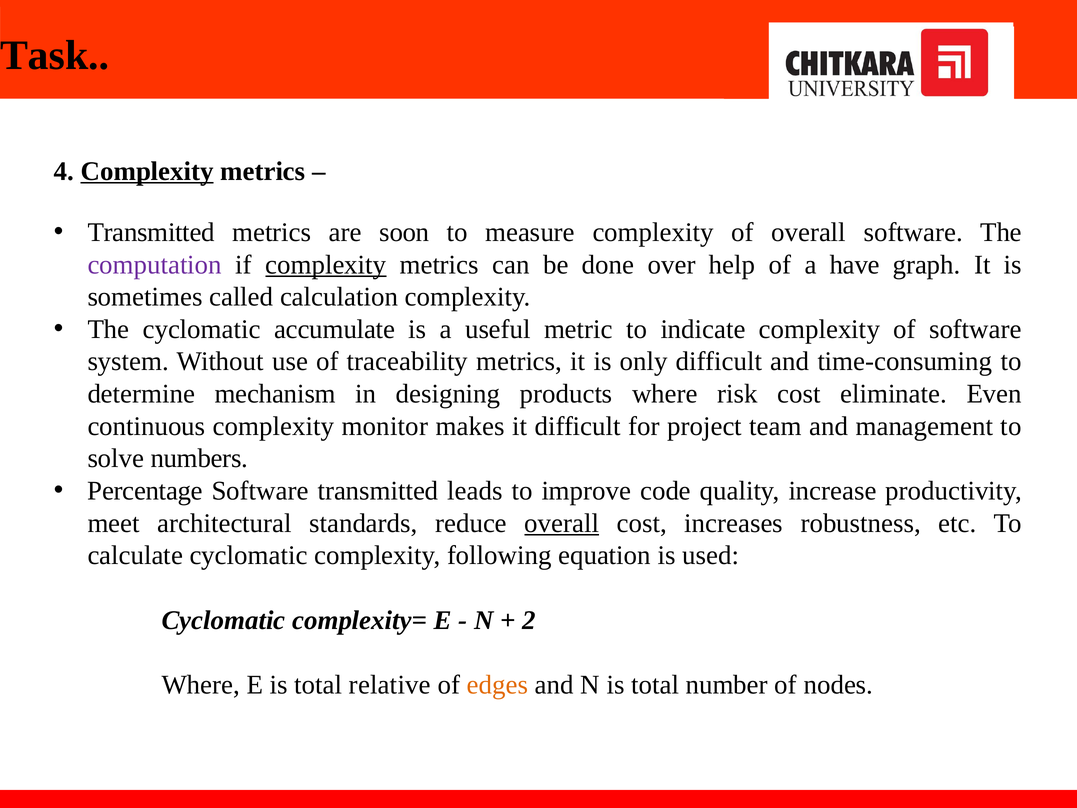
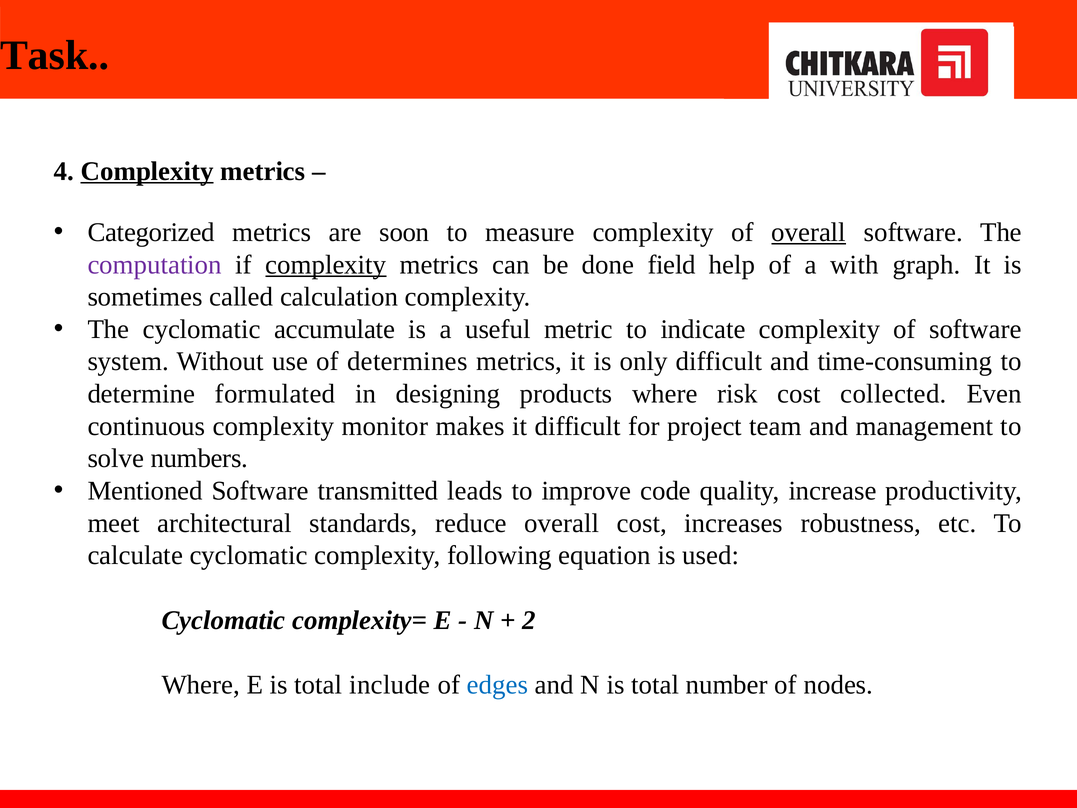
Transmitted at (151, 232): Transmitted -> Categorized
overall at (809, 232) underline: none -> present
over: over -> field
have: have -> with
traceability: traceability -> determines
mechanism: mechanism -> formulated
eliminate: eliminate -> collected
Percentage: Percentage -> Mentioned
overall at (562, 523) underline: present -> none
relative: relative -> include
edges colour: orange -> blue
